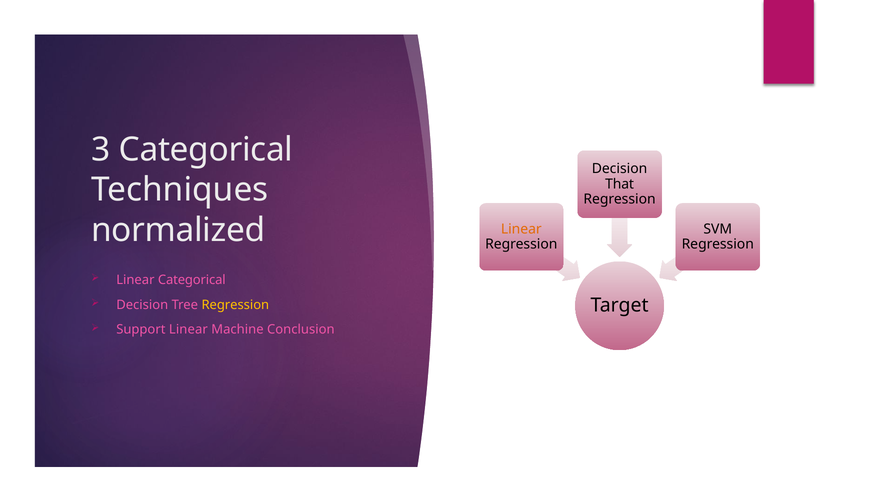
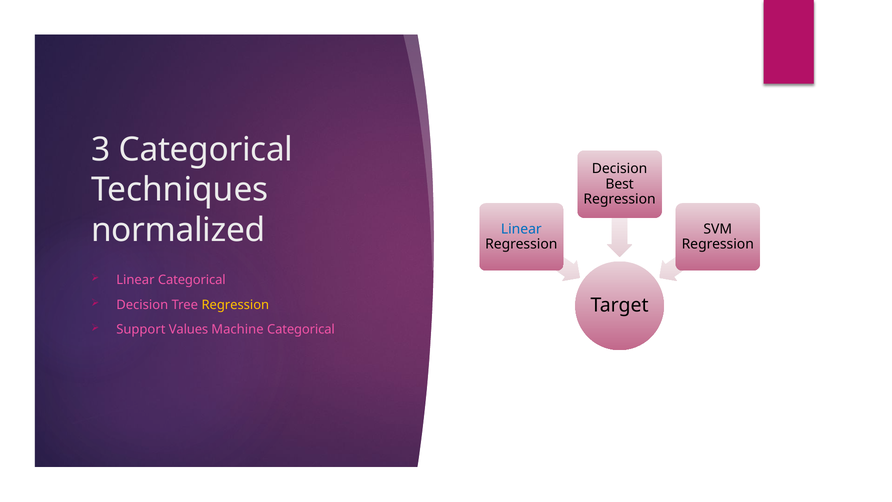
That: That -> Best
Linear at (521, 229) colour: orange -> blue
Support Linear: Linear -> Values
Machine Conclusion: Conclusion -> Categorical
